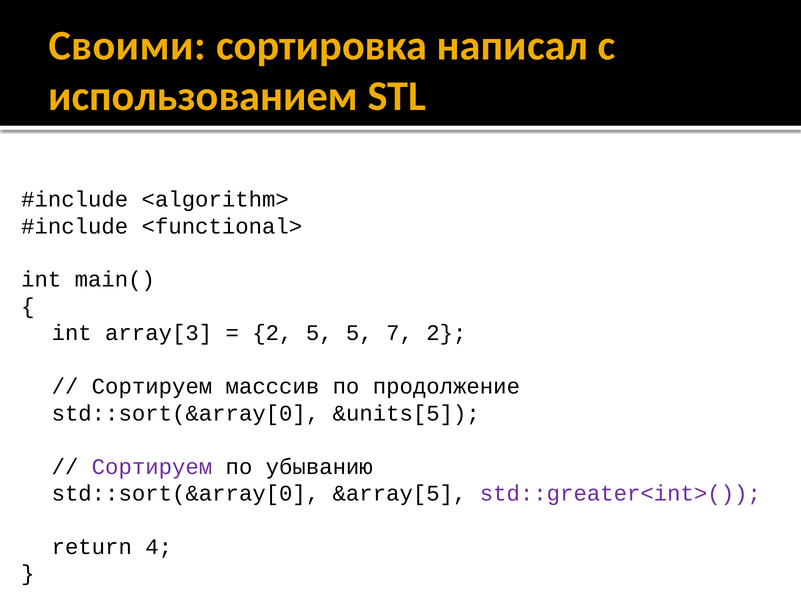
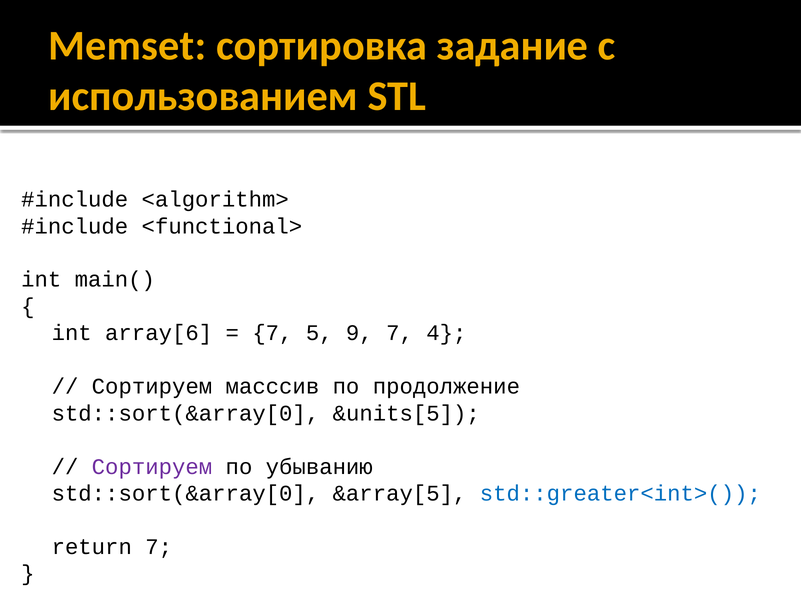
Своими: Своими -> Memset
написал: написал -> задание
array[3: array[3 -> array[6
2 at (272, 333): 2 -> 7
5 5: 5 -> 9
7 2: 2 -> 4
std::greater<int>( colour: purple -> blue
return 4: 4 -> 7
